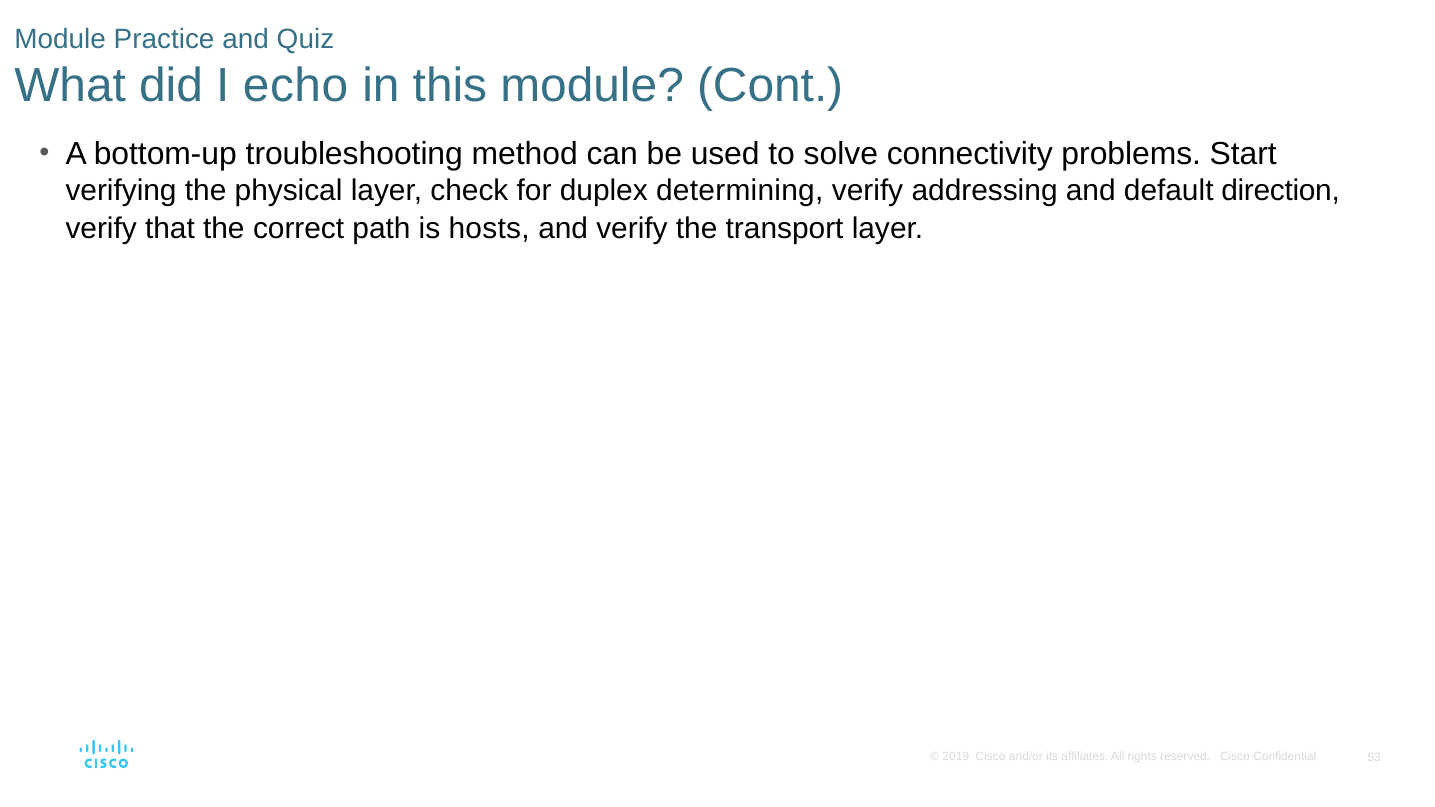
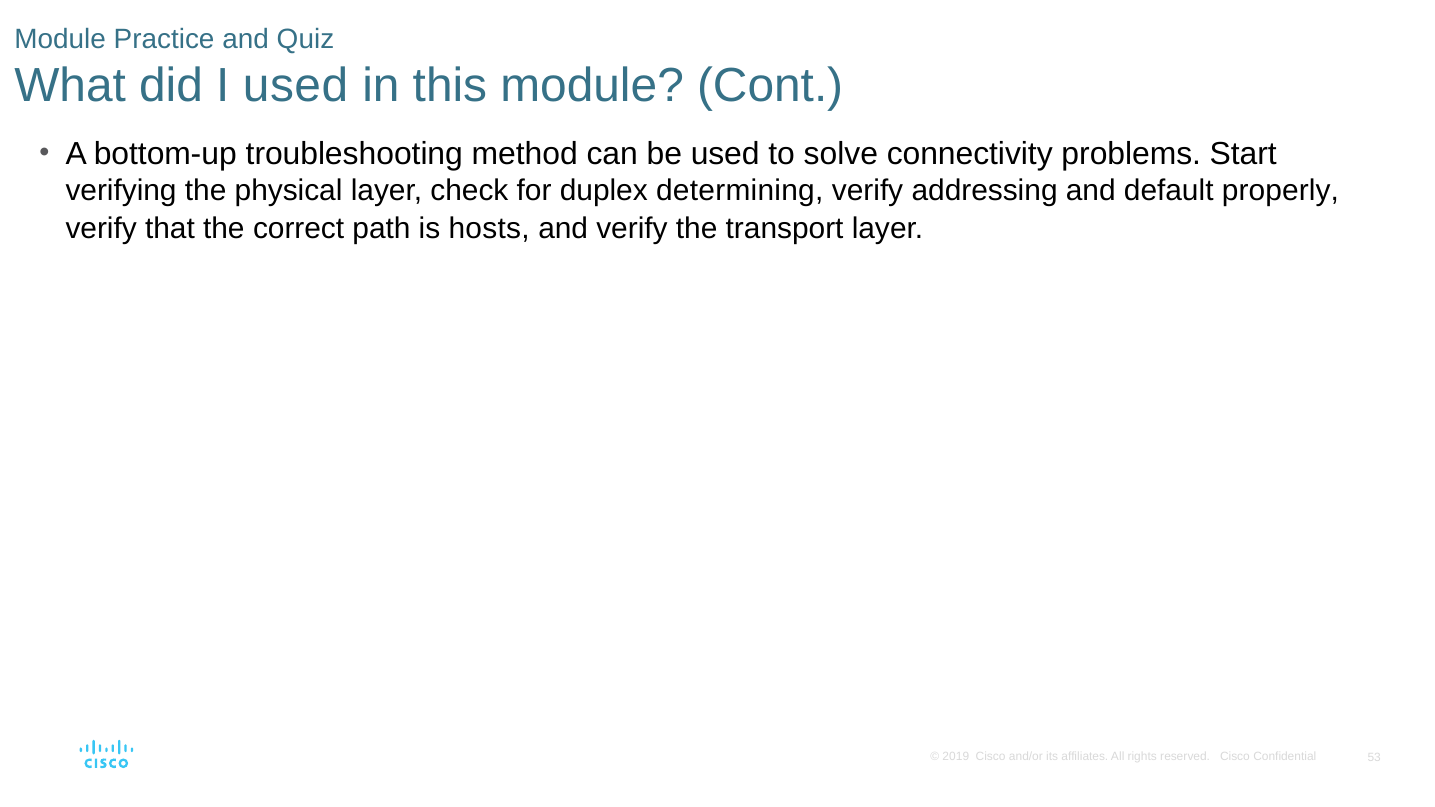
I echo: echo -> used
direction: direction -> properly
